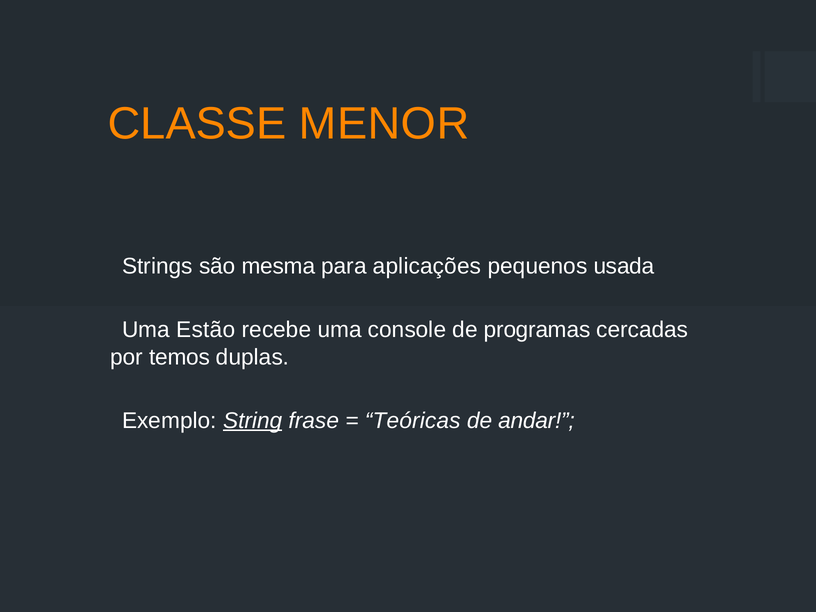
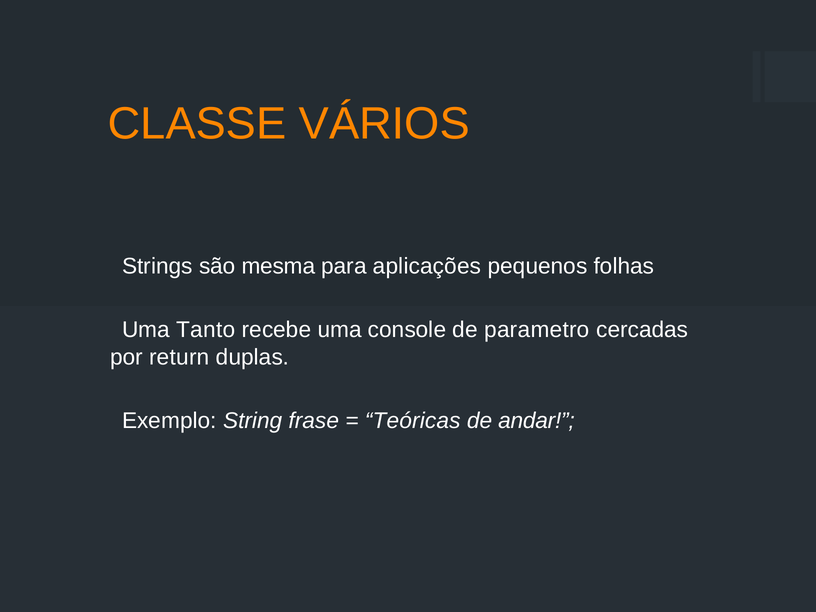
MENOR: MENOR -> VÁRIOS
usada: usada -> folhas
Estão: Estão -> Tanto
programas: programas -> parametro
temos: temos -> return
String underline: present -> none
